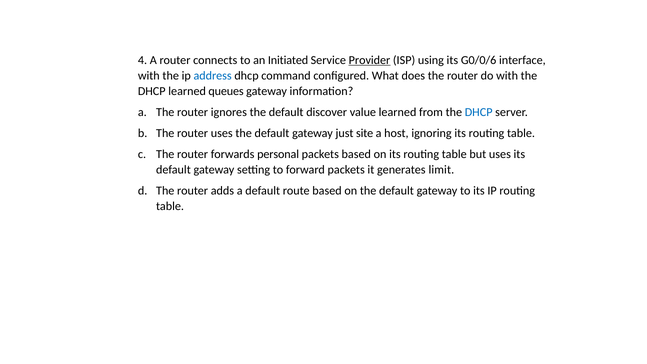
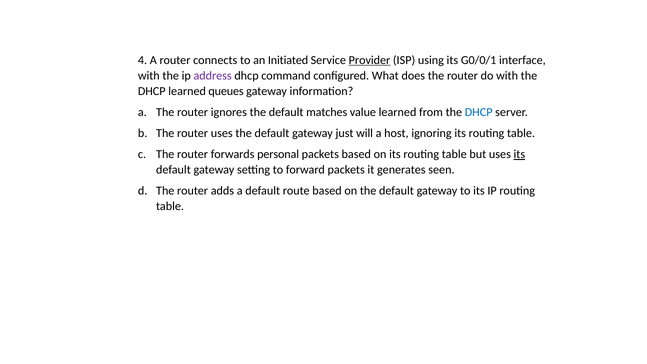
G0/0/6: G0/0/6 -> G0/0/1
address colour: blue -> purple
discover: discover -> matches
site: site -> will
its at (519, 154) underline: none -> present
limit: limit -> seen
